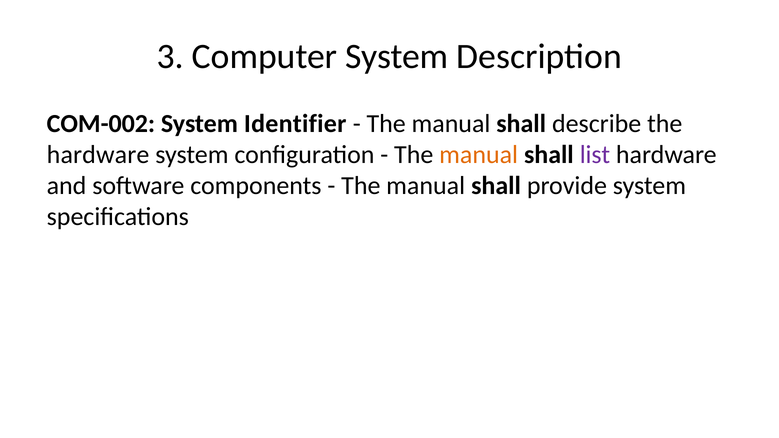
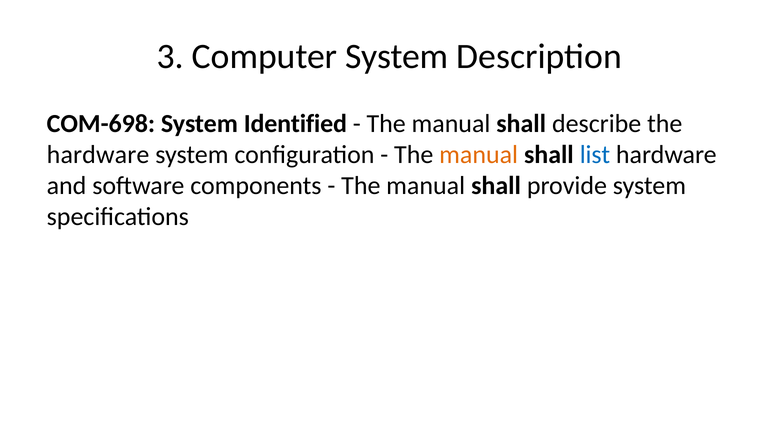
COM-002: COM-002 -> COM-698
Identifier: Identifier -> Identified
list colour: purple -> blue
